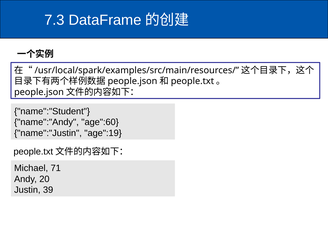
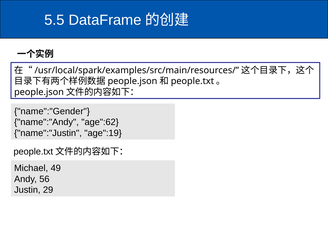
7.3: 7.3 -> 5.5
name":"Student: name":"Student -> name":"Gender
age":60: age":60 -> age":62
71: 71 -> 49
20: 20 -> 56
39: 39 -> 29
